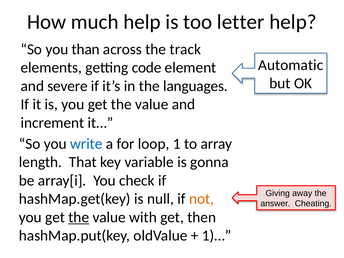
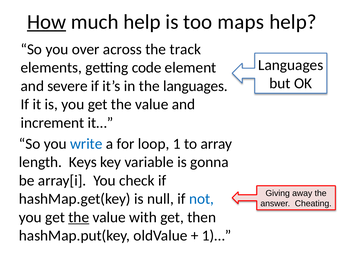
How underline: none -> present
letter: letter -> maps
than: than -> over
Automatic at (291, 65): Automatic -> Languages
That: That -> Keys
not colour: orange -> blue
